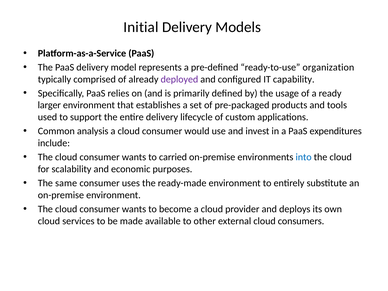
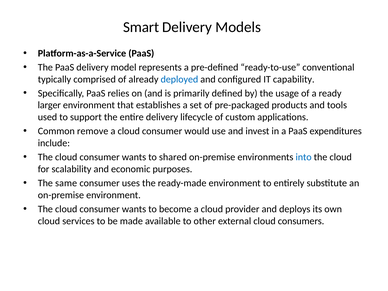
Initial: Initial -> Smart
organization: organization -> conventional
deployed colour: purple -> blue
analysis: analysis -> remove
carried: carried -> shared
